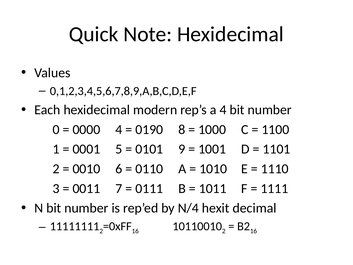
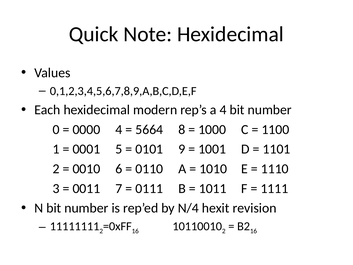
0190: 0190 -> 5664
decimal: decimal -> revision
